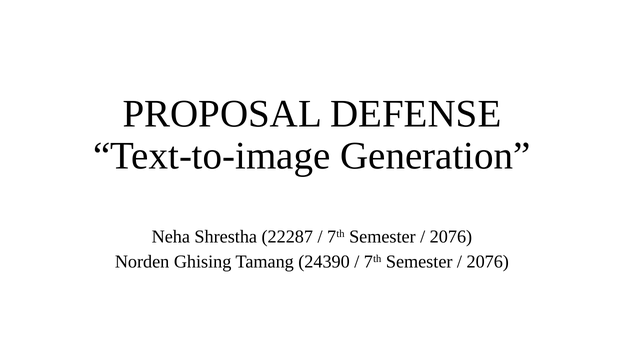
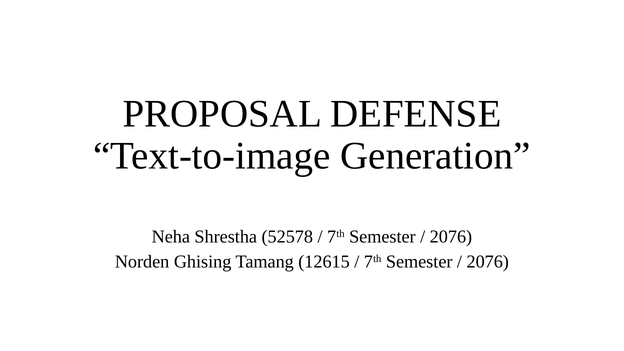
22287: 22287 -> 52578
24390: 24390 -> 12615
